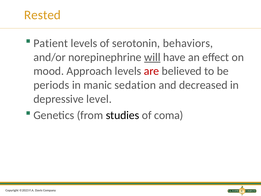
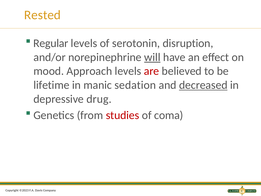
Patient: Patient -> Regular
behaviors: behaviors -> disruption
periods: periods -> lifetime
decreased underline: none -> present
level: level -> drug
studies colour: black -> red
